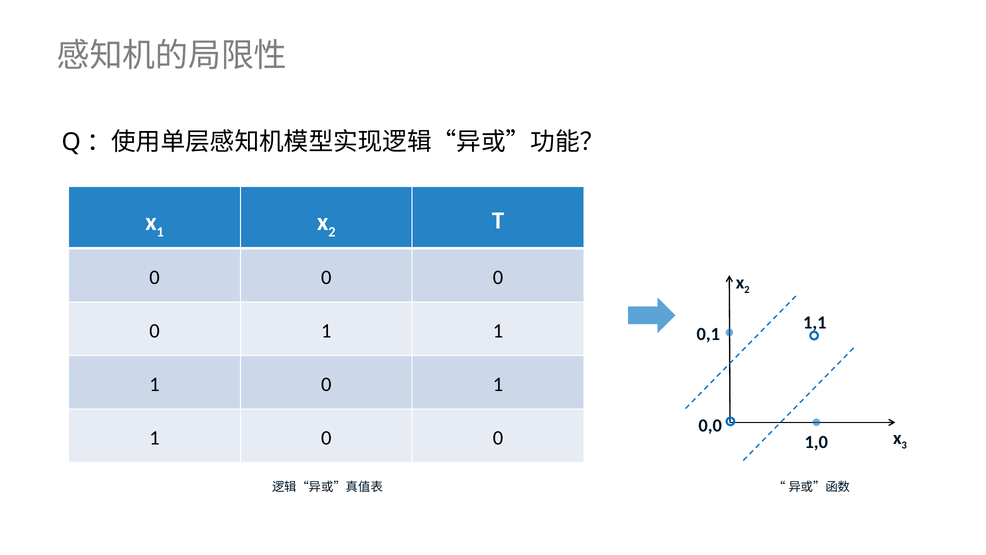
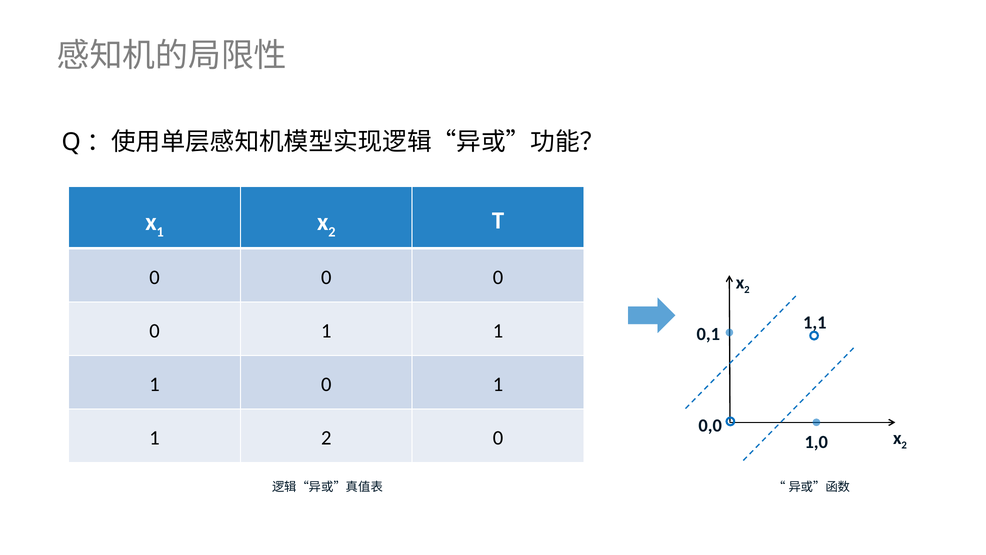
0 at (326, 438): 0 -> 2
3 at (904, 445): 3 -> 2
